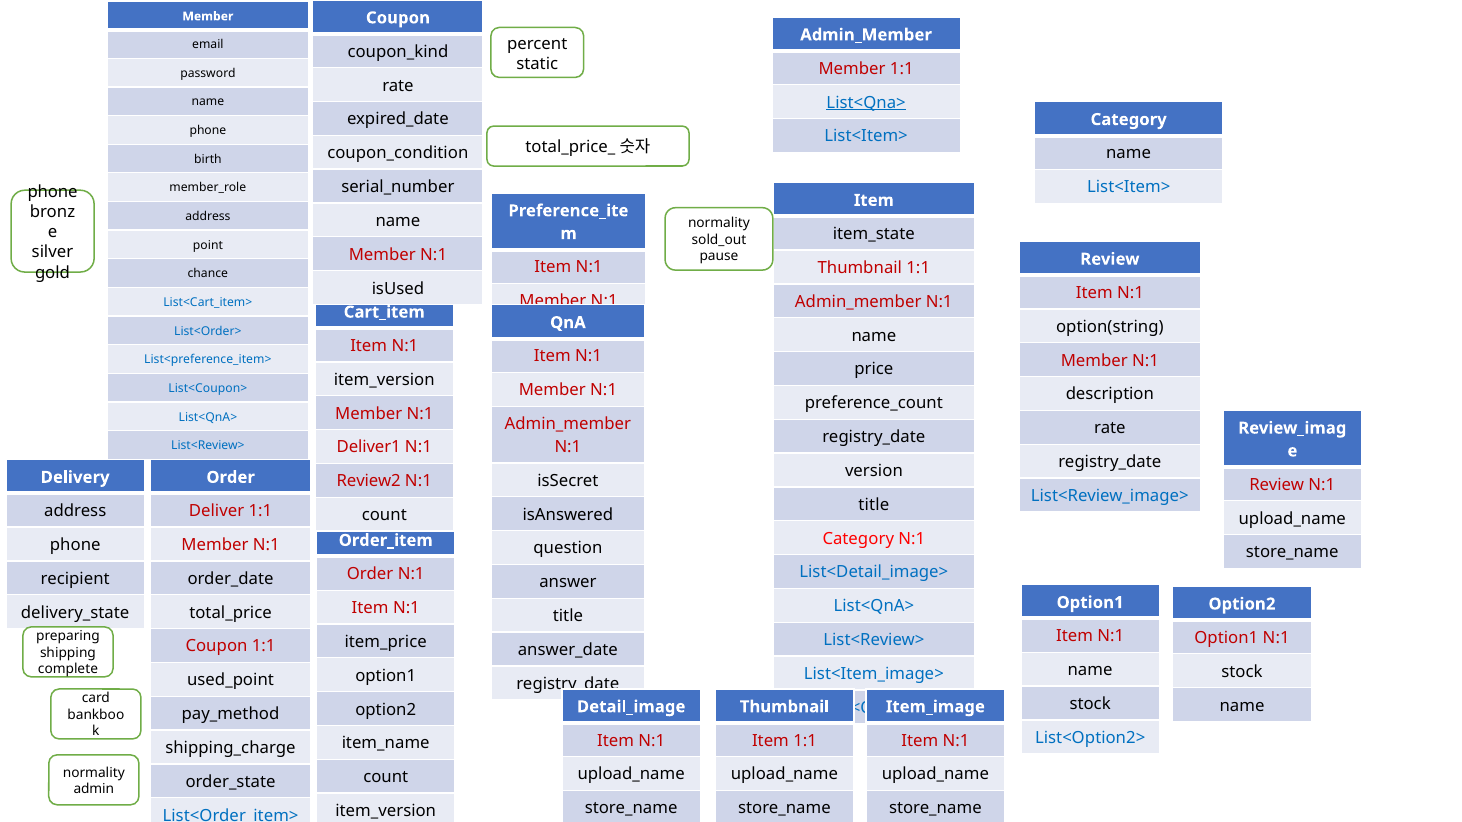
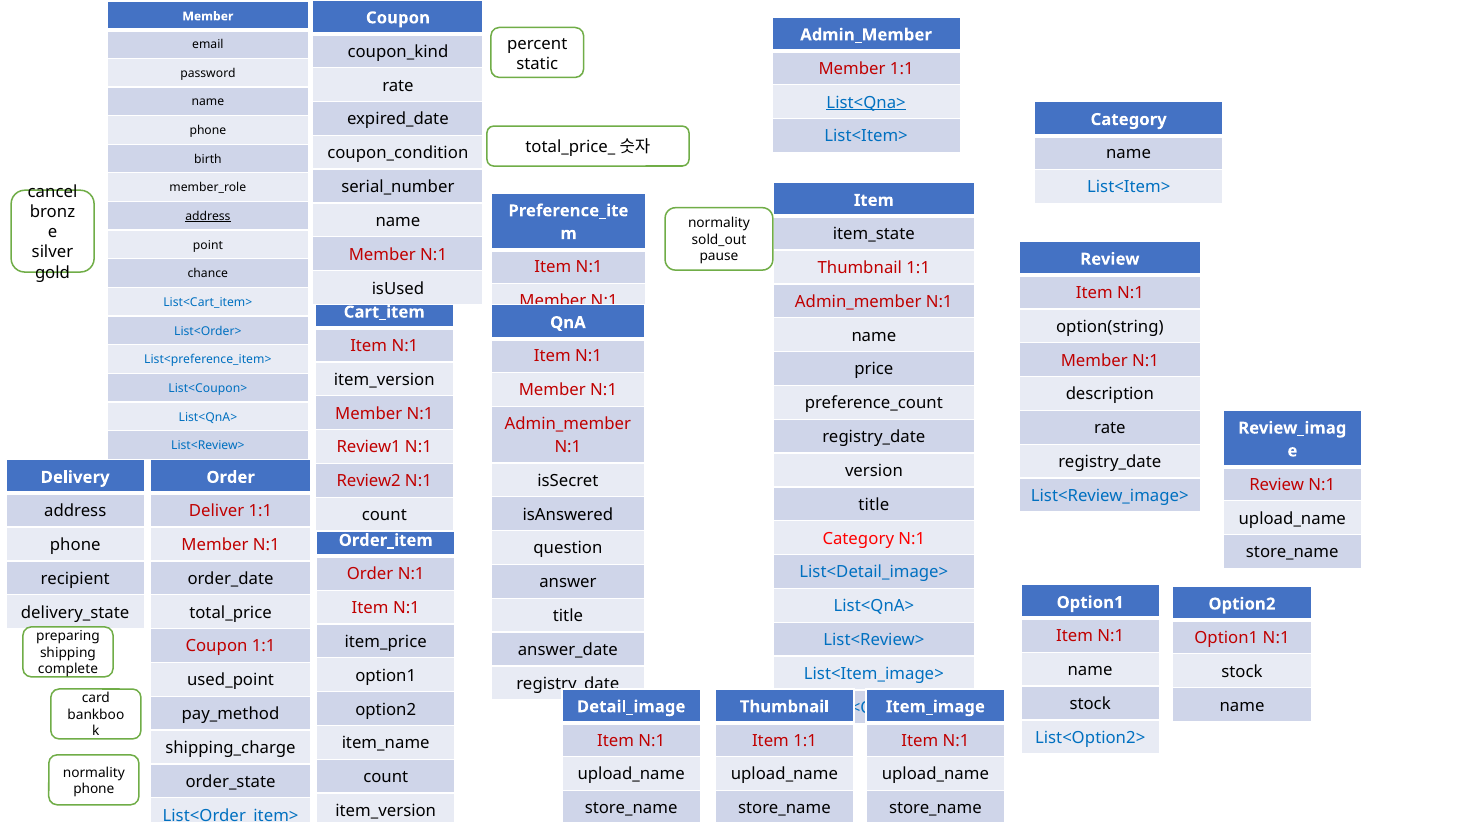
phone at (53, 192): phone -> cancel
address at (208, 217) underline: none -> present
Deliver1: Deliver1 -> Review1
admin at (94, 789): admin -> phone
